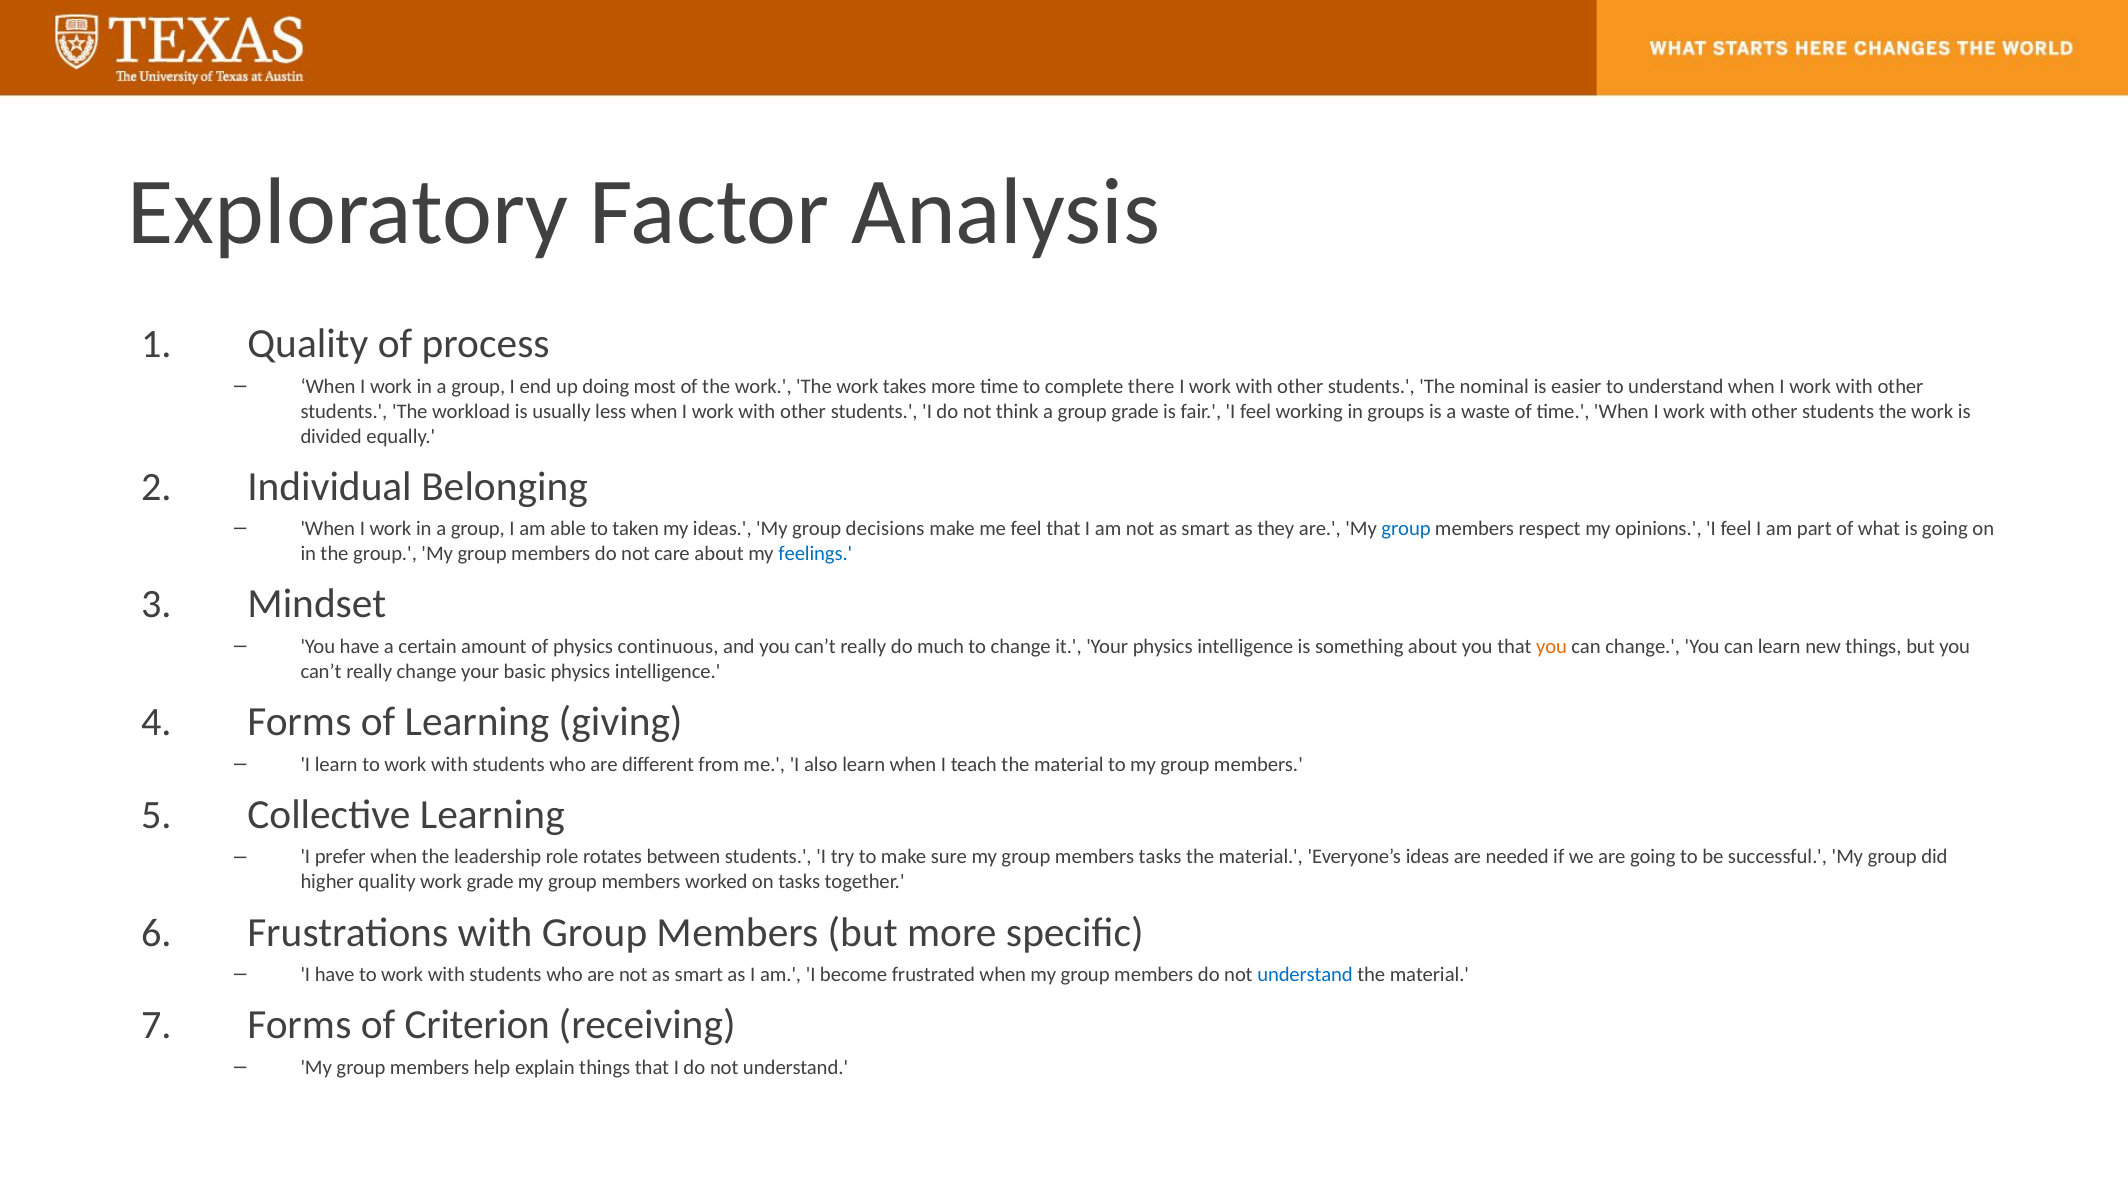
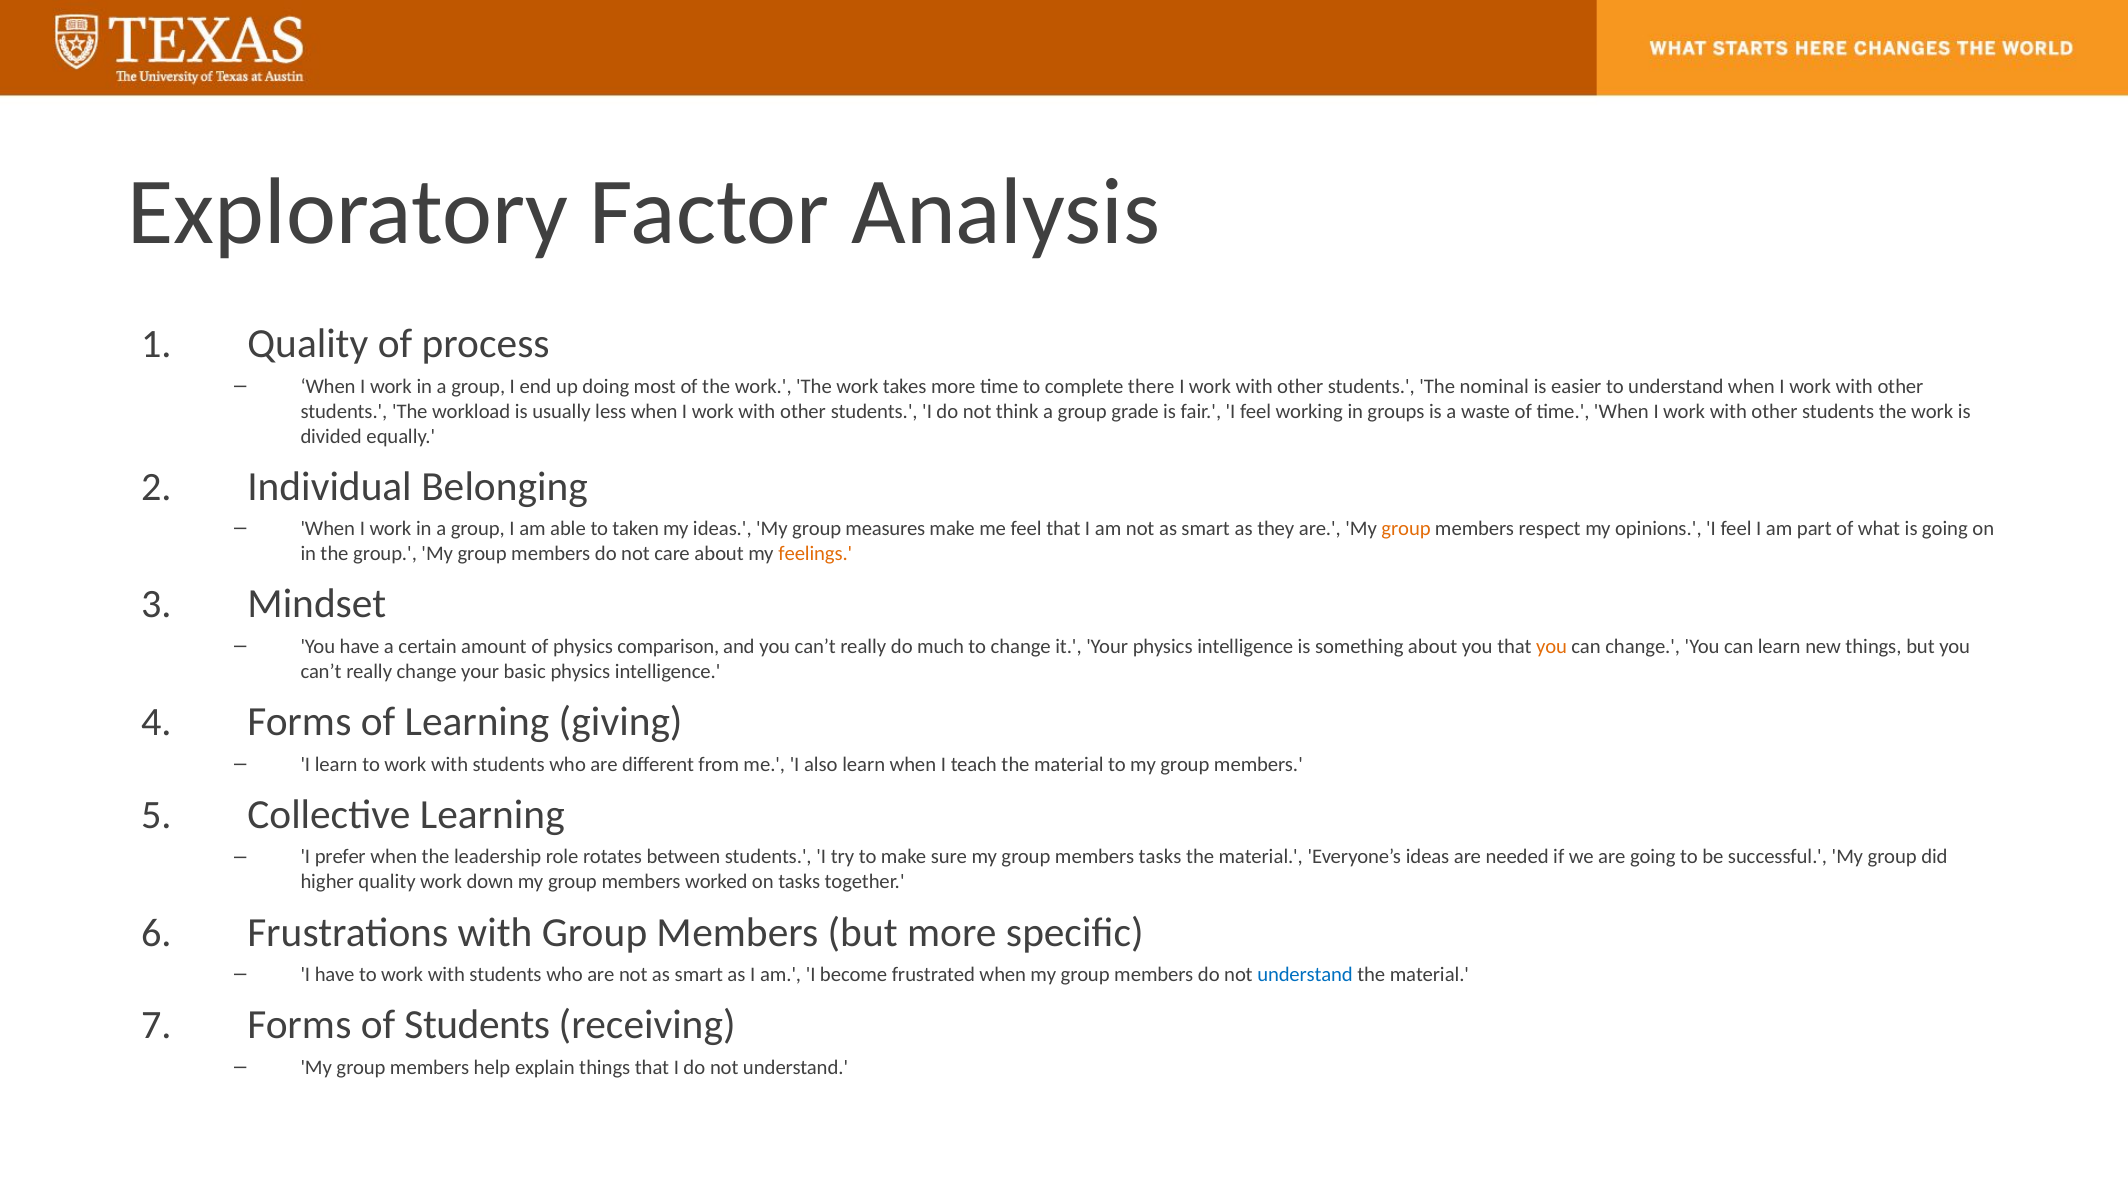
decisions: decisions -> measures
group at (1406, 529) colour: blue -> orange
feelings colour: blue -> orange
continuous: continuous -> comparison
work grade: grade -> down
of Criterion: Criterion -> Students
